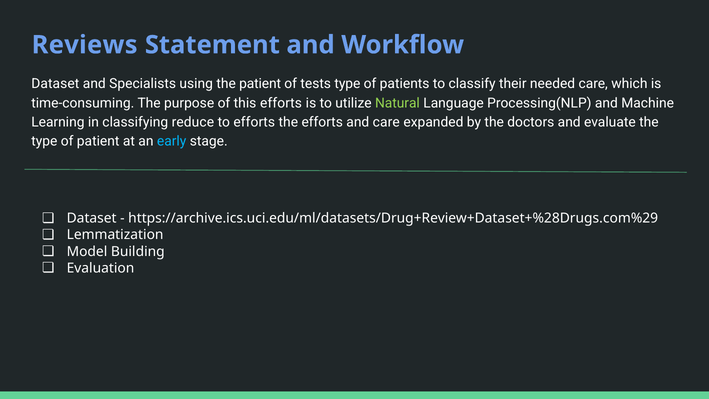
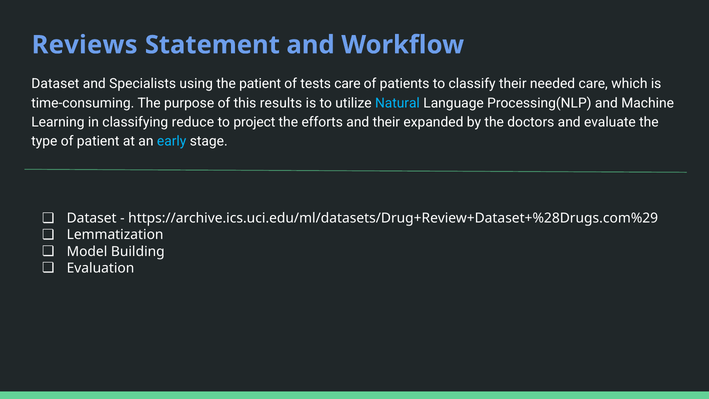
tests type: type -> care
this efforts: efforts -> results
Natural colour: light green -> light blue
to efforts: efforts -> project
and care: care -> their
